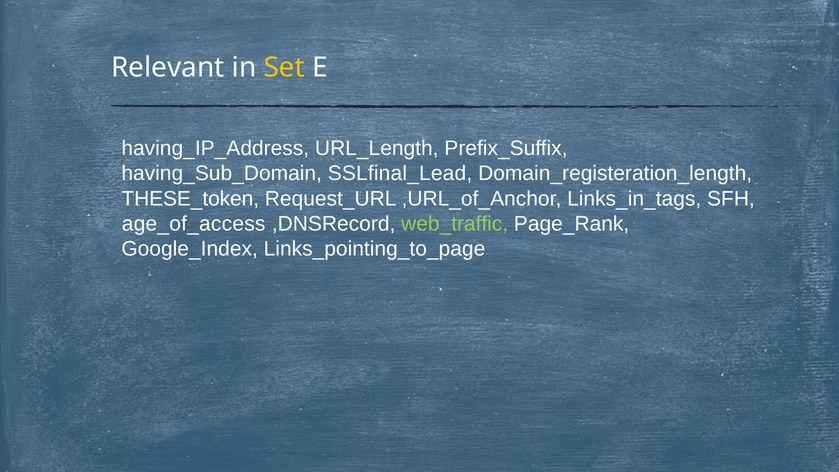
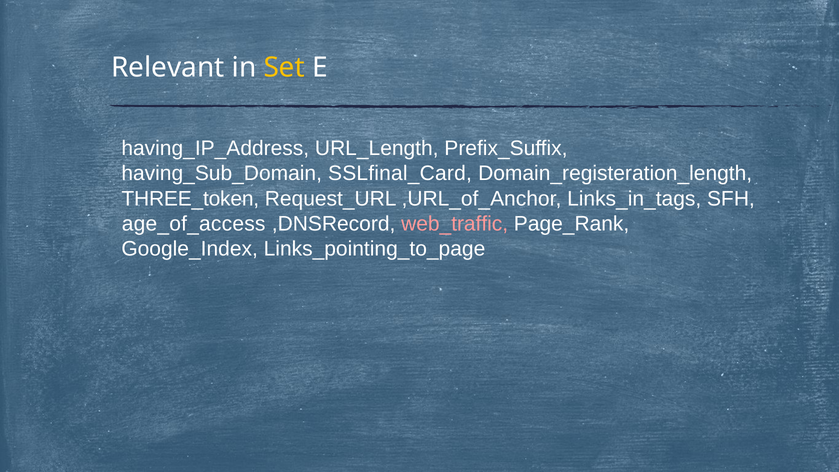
SSLfinal_Lead: SSLfinal_Lead -> SSLfinal_Card
THESE_token: THESE_token -> THREE_token
web_traffic colour: light green -> pink
